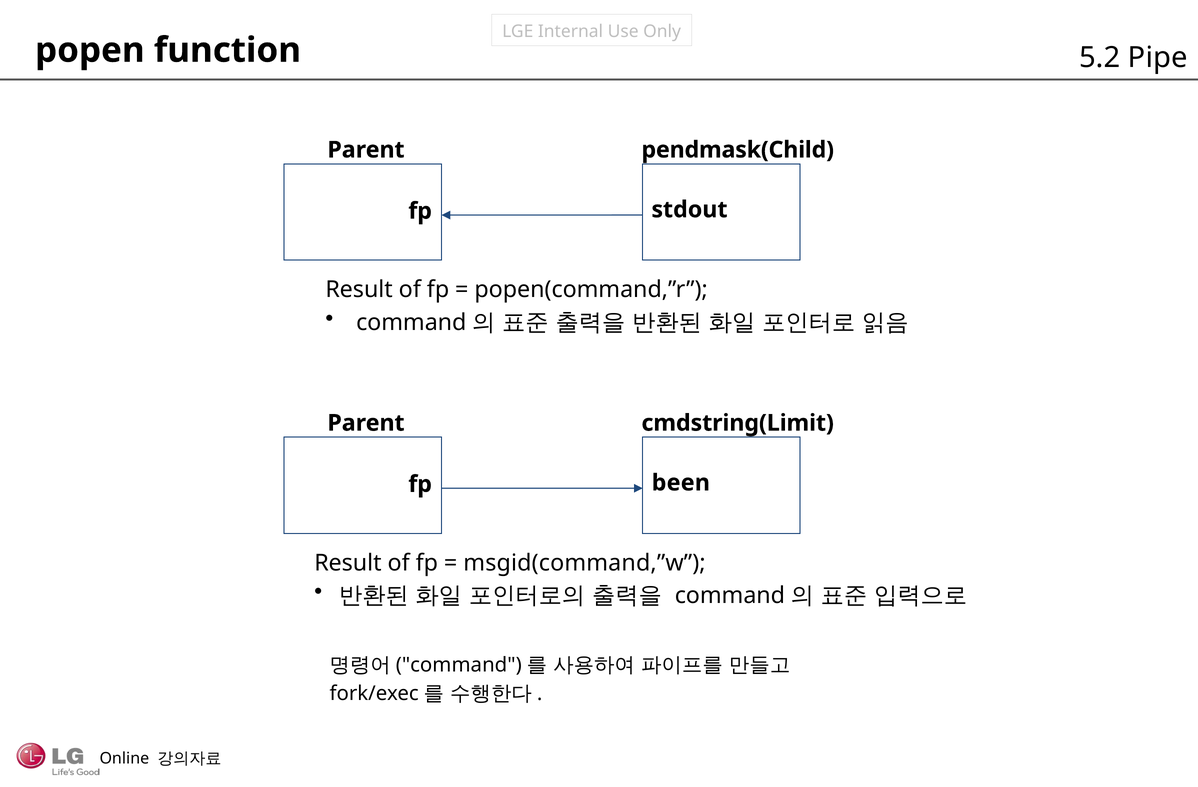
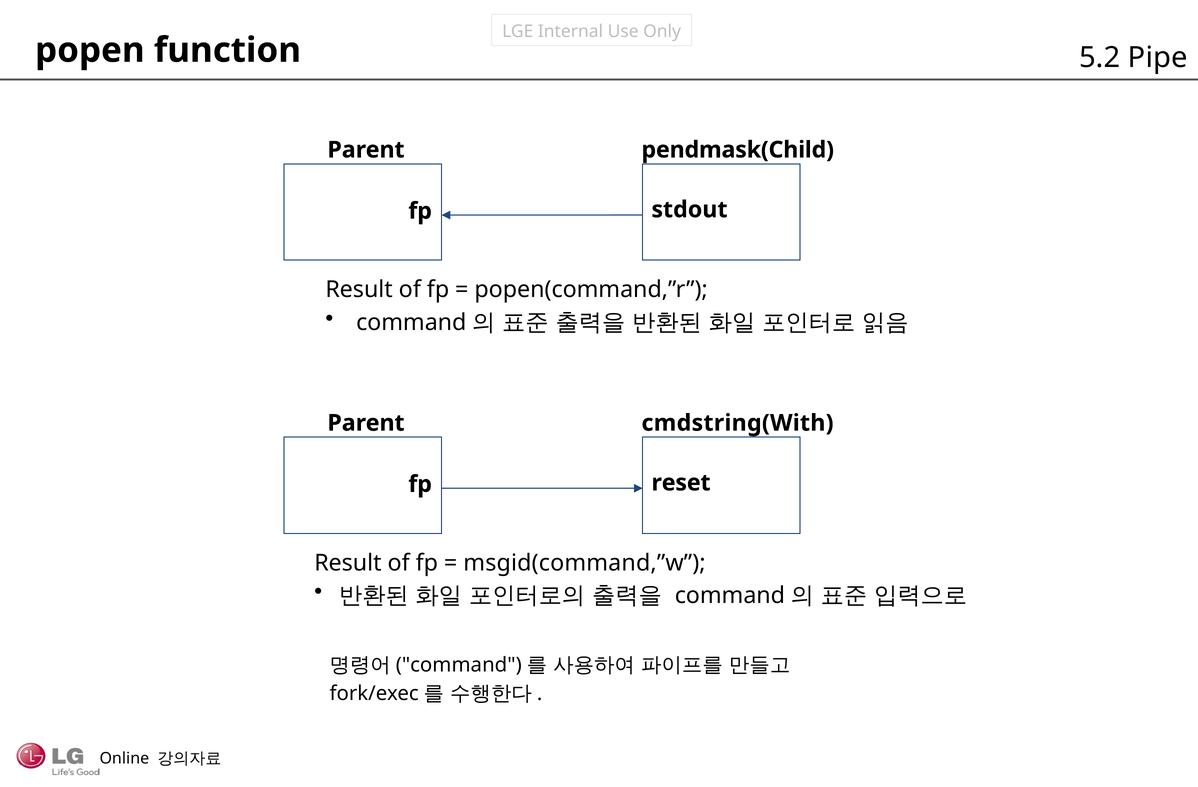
cmdstring(Limit: cmdstring(Limit -> cmdstring(With
been: been -> reset
